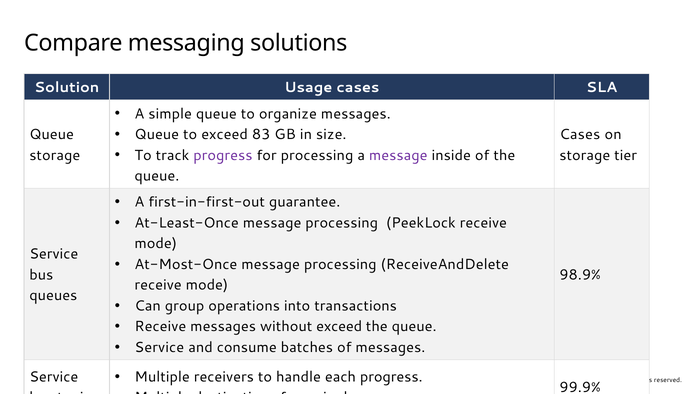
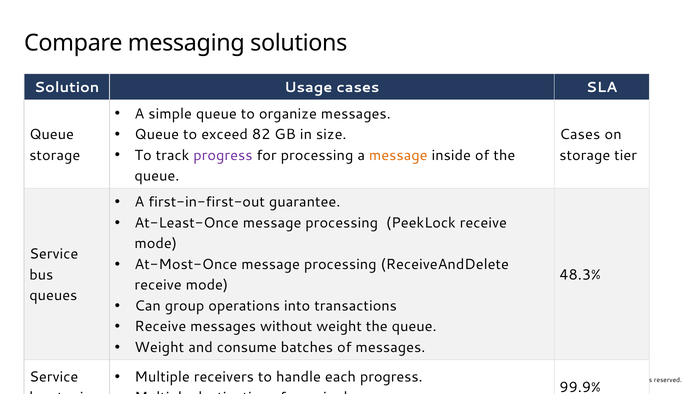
83: 83 -> 82
message at (398, 155) colour: purple -> orange
98.9%: 98.9% -> 48.3%
without exceed: exceed -> weight
Service at (159, 347): Service -> Weight
